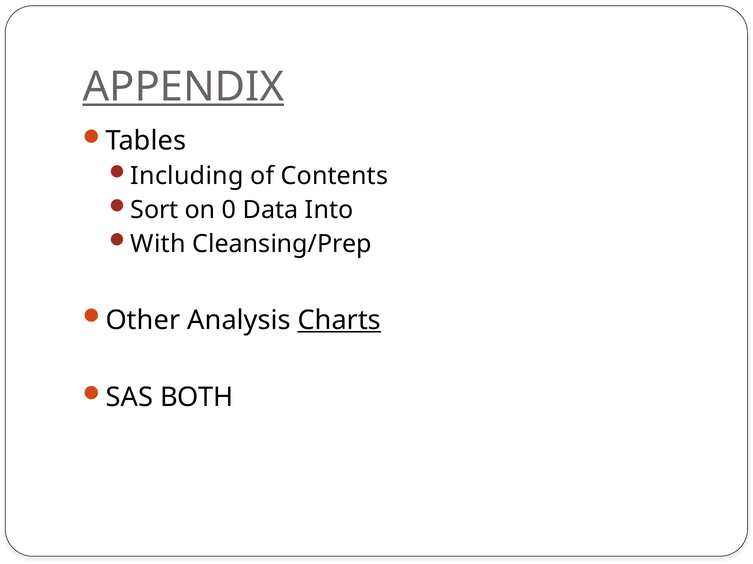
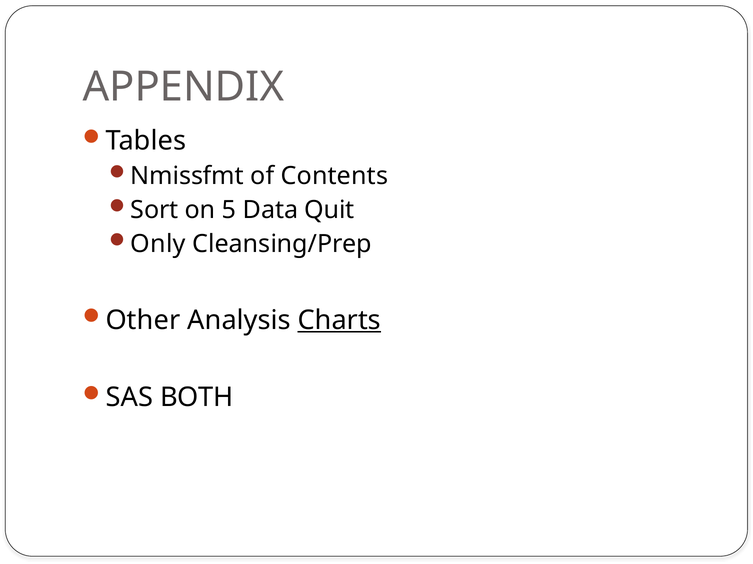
APPENDIX underline: present -> none
Including: Including -> Nmissfmt
0: 0 -> 5
Into: Into -> Quit
With: With -> Only
